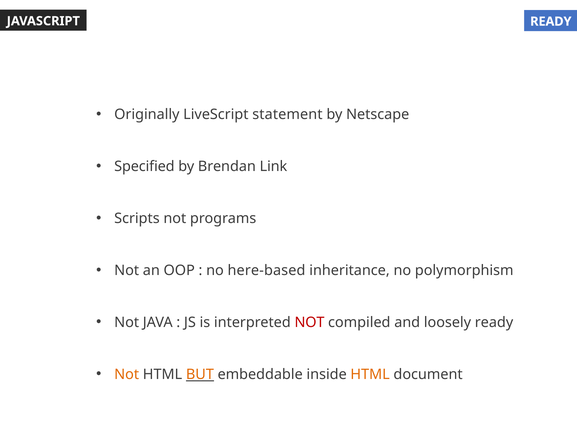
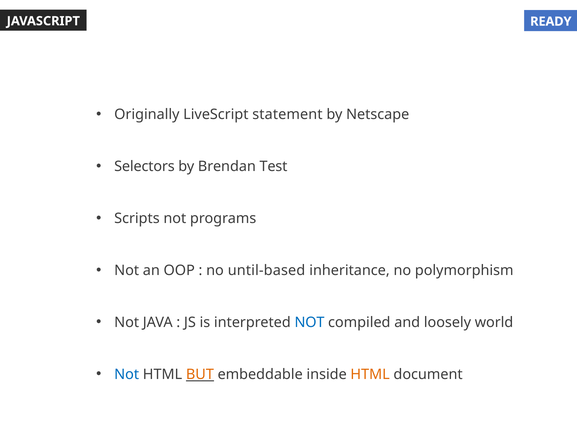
Specified: Specified -> Selectors
Link: Link -> Test
here-based: here-based -> until-based
NOT at (309, 322) colour: red -> blue
loosely ready: ready -> world
Not at (127, 374) colour: orange -> blue
